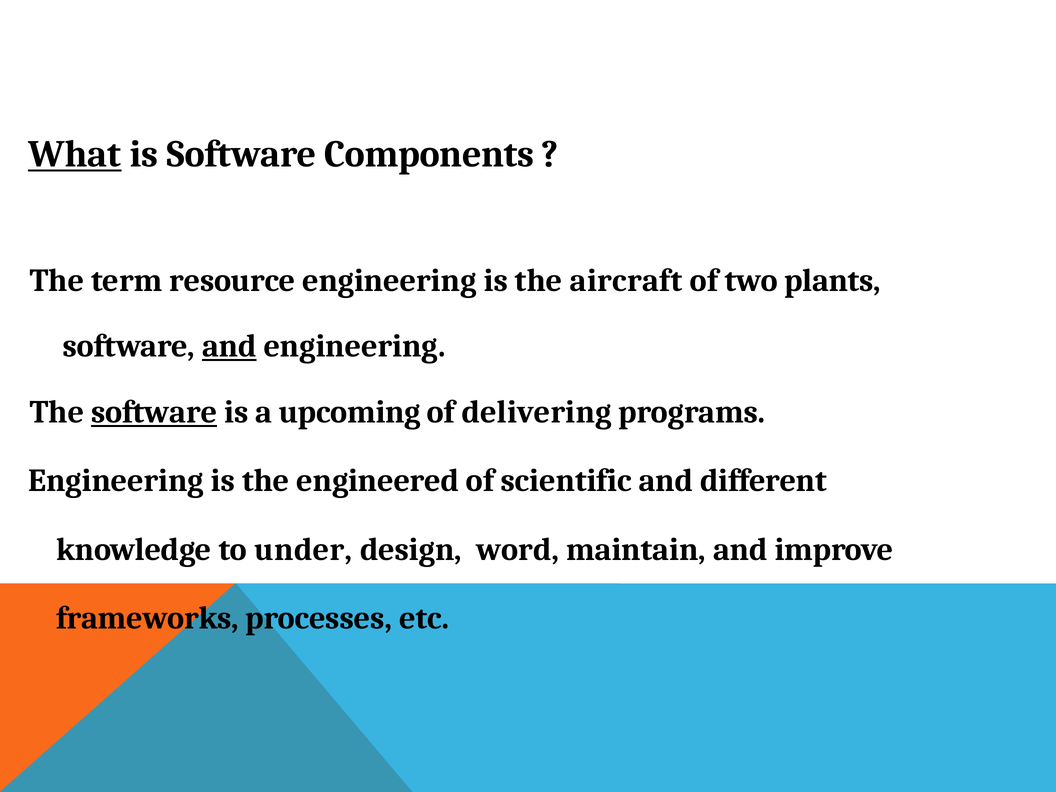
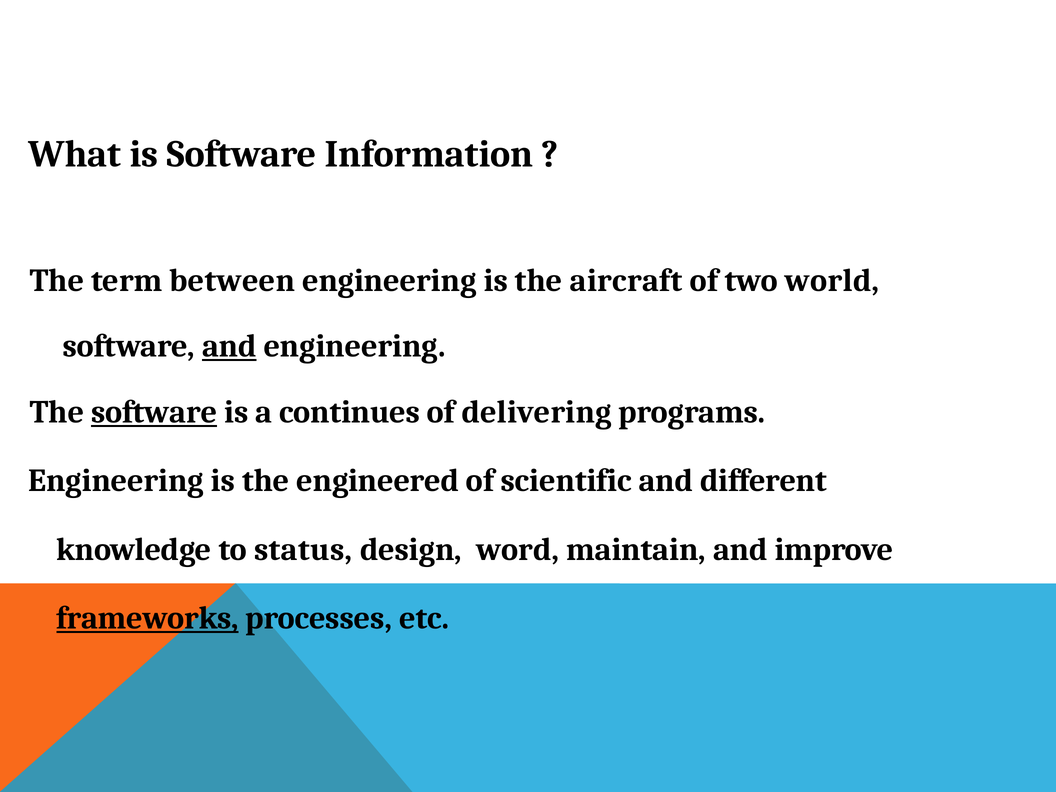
What underline: present -> none
Components: Components -> Information
resource: resource -> between
plants: plants -> world
upcoming: upcoming -> continues
under: under -> status
frameworks underline: none -> present
